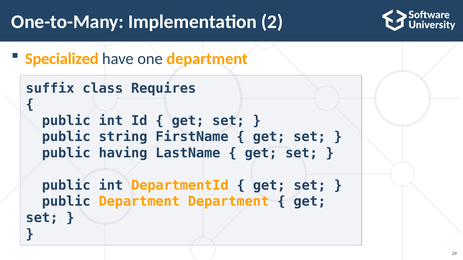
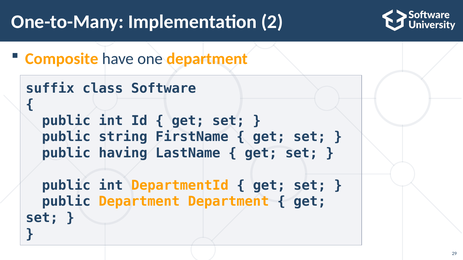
Specialized: Specialized -> Composite
Requires: Requires -> Software
